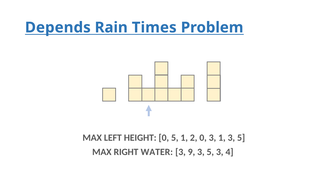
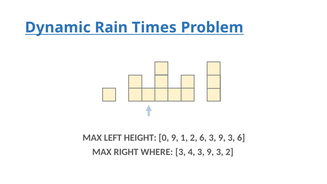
Depends: Depends -> Dynamic
0 5: 5 -> 9
2 0: 0 -> 6
1 at (222, 138): 1 -> 9
5 at (241, 138): 5 -> 6
WATER: WATER -> WHERE
9: 9 -> 4
5 at (210, 152): 5 -> 9
3 4: 4 -> 2
